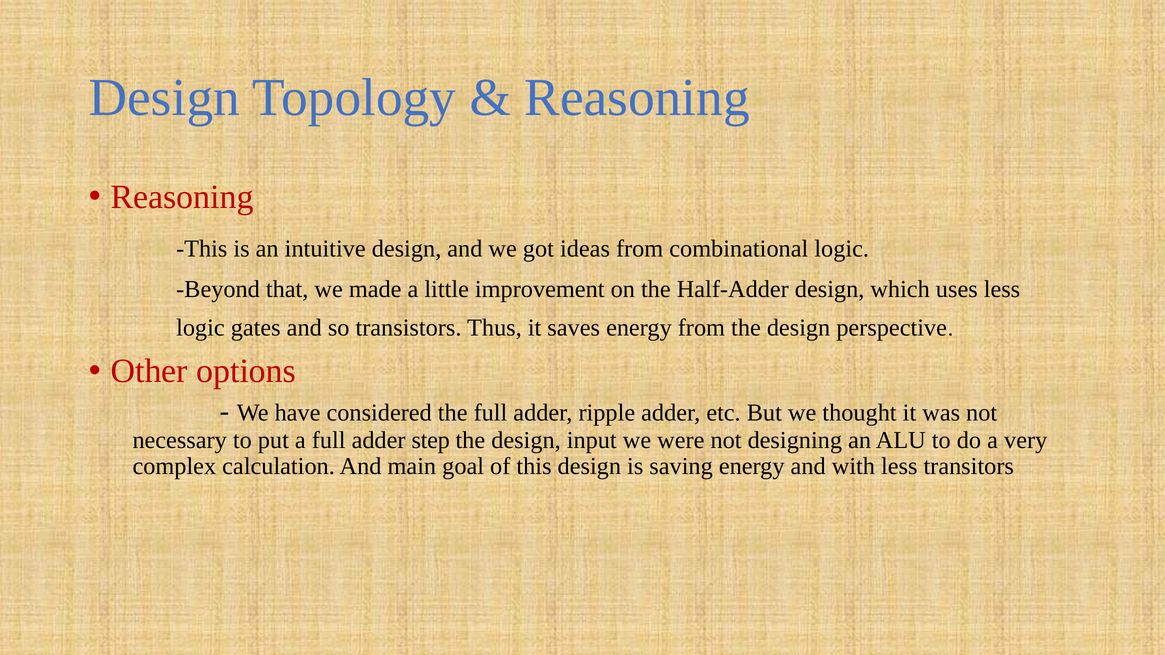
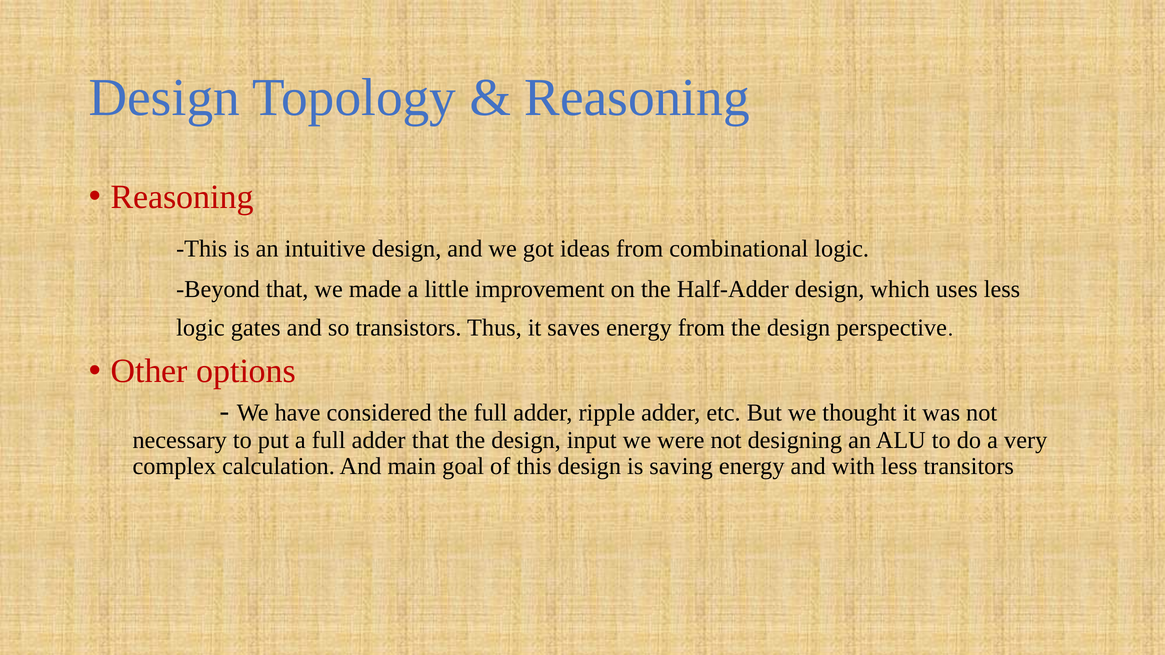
adder step: step -> that
